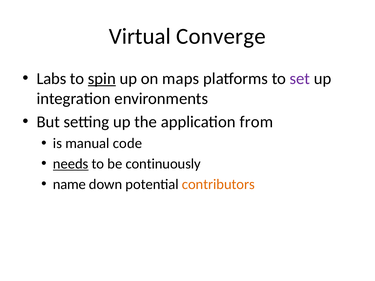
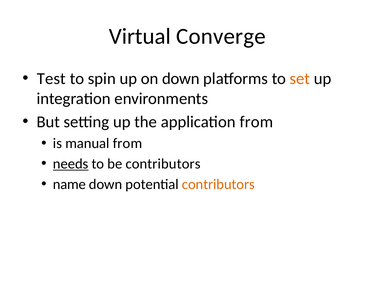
Labs: Labs -> Test
spin underline: present -> none
on maps: maps -> down
set colour: purple -> orange
manual code: code -> from
be continuously: continuously -> contributors
